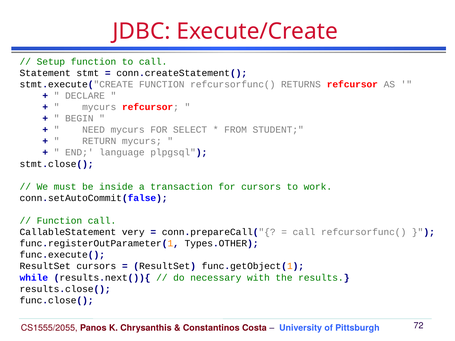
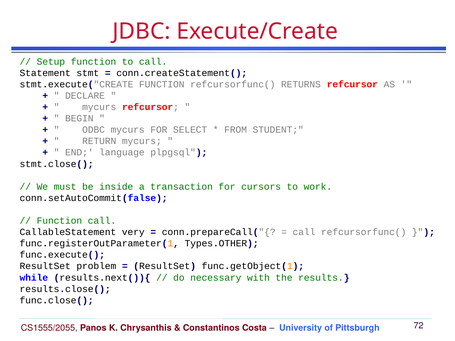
NEED: NEED -> ODBC
ResultSet cursors: cursors -> problem
